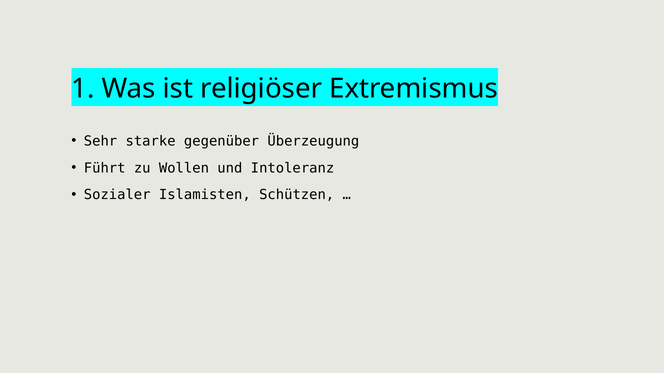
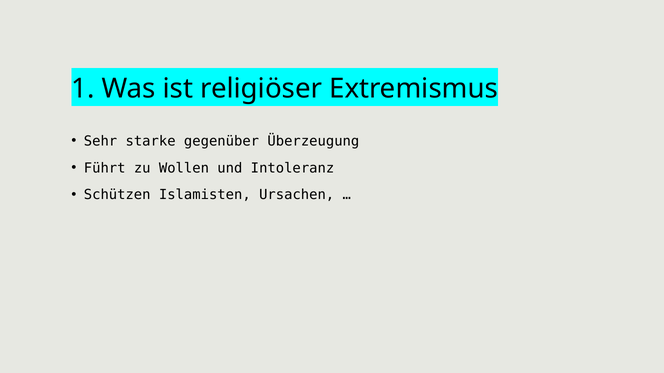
Sozialer: Sozialer -> Schützen
Schützen: Schützen -> Ursachen
